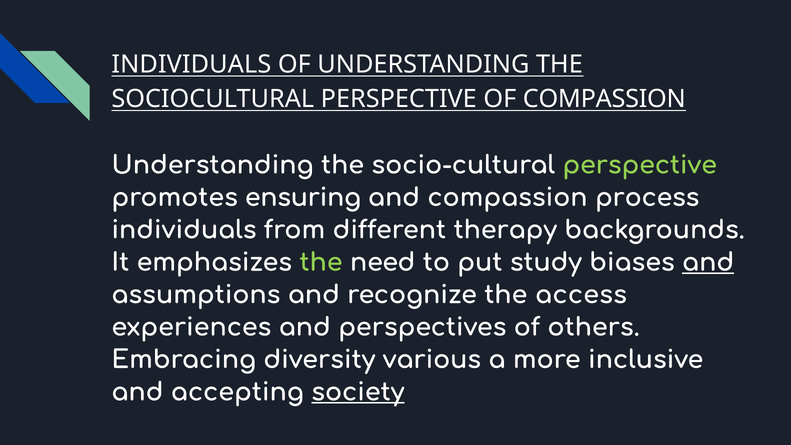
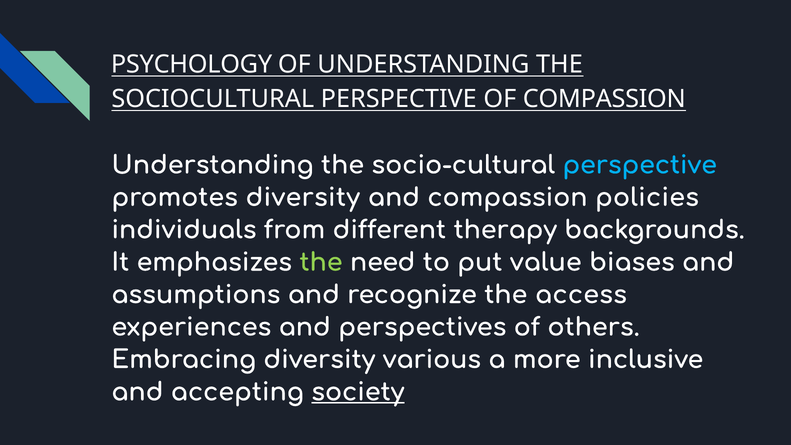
INDIVIDUALS at (191, 64): INDIVIDUALS -> PSYCHOLOGY
perspective at (640, 165) colour: light green -> light blue
promotes ensuring: ensuring -> diversity
process: process -> policies
study: study -> value
and at (708, 262) underline: present -> none
